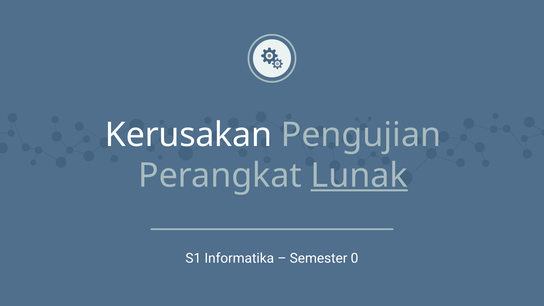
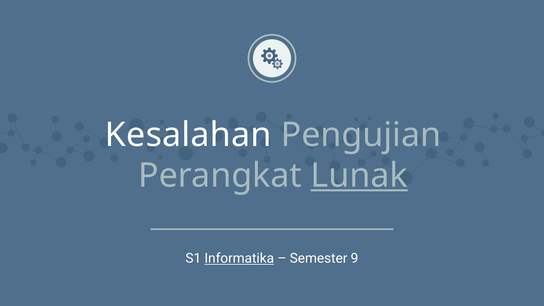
Kerusakan: Kerusakan -> Kesalahan
Informatika underline: none -> present
0: 0 -> 9
